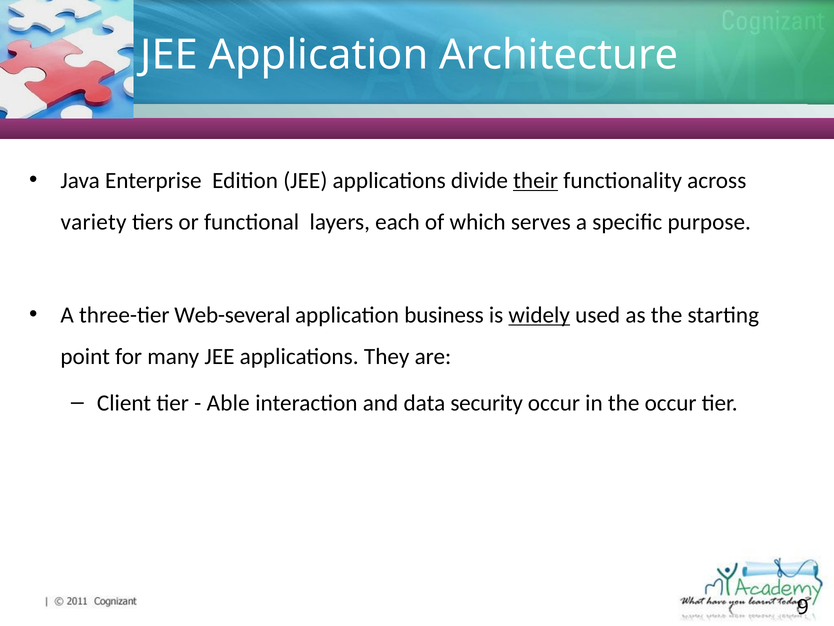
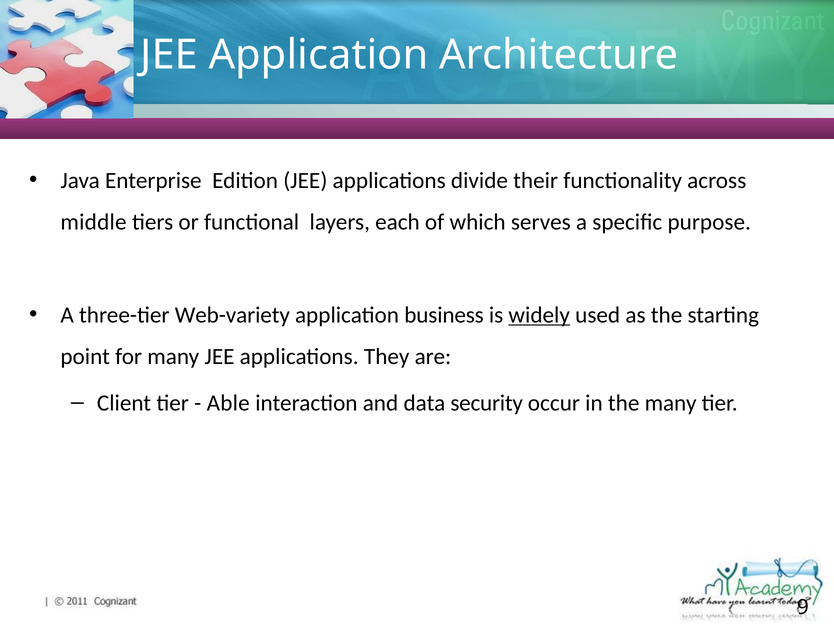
their underline: present -> none
variety: variety -> middle
Web-several: Web-several -> Web-variety
the occur: occur -> many
